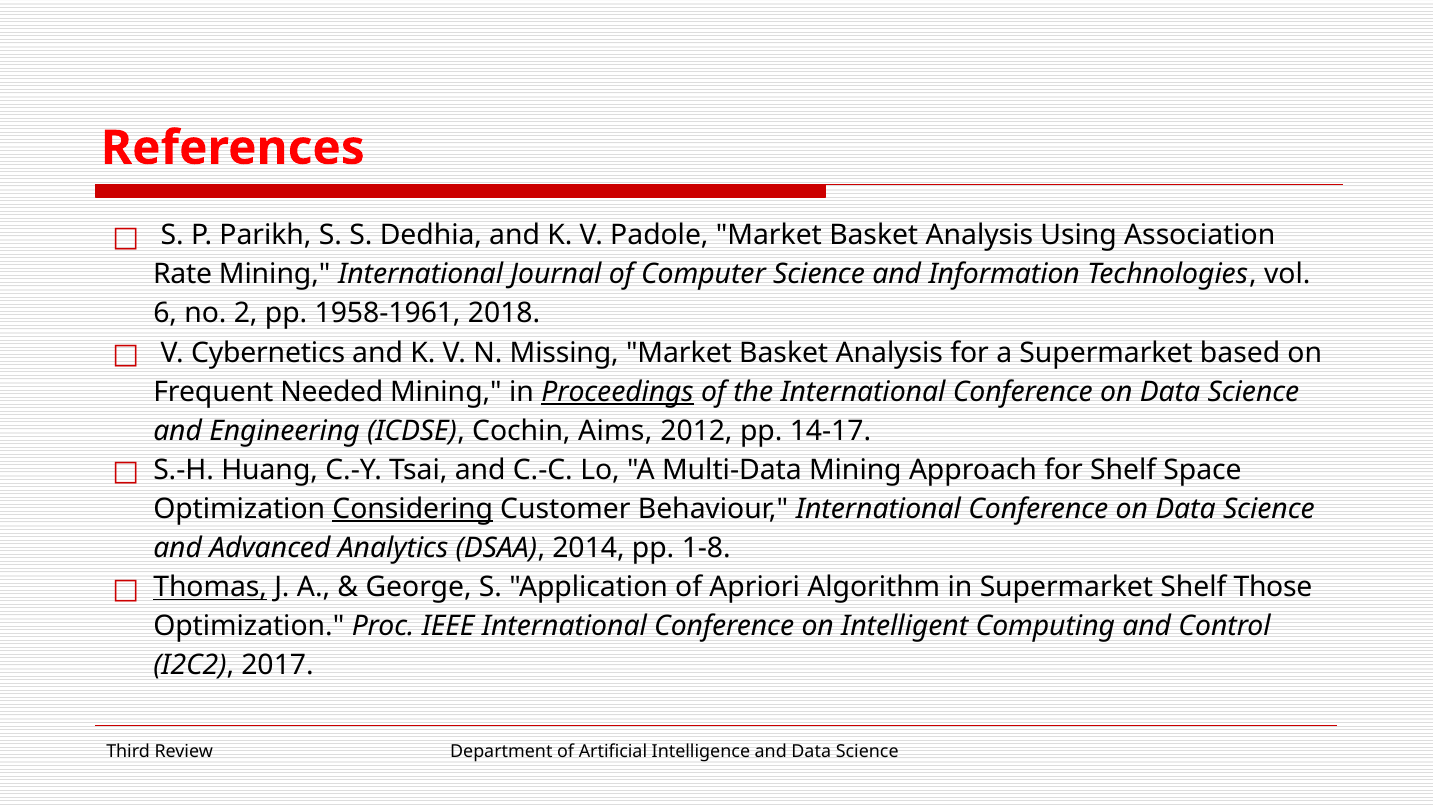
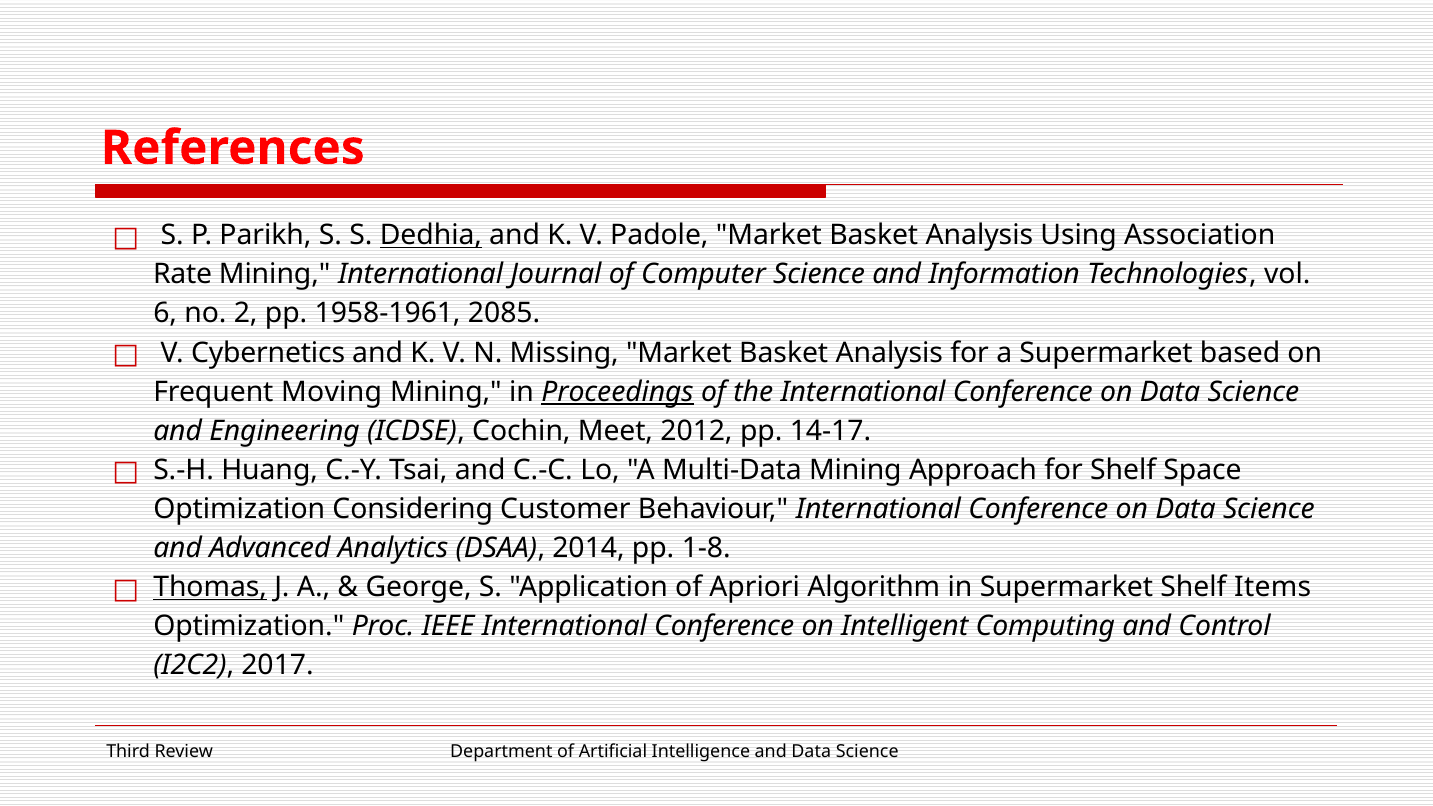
Dedhia underline: none -> present
2018: 2018 -> 2085
Needed: Needed -> Moving
Aims: Aims -> Meet
Considering underline: present -> none
Those: Those -> Items
